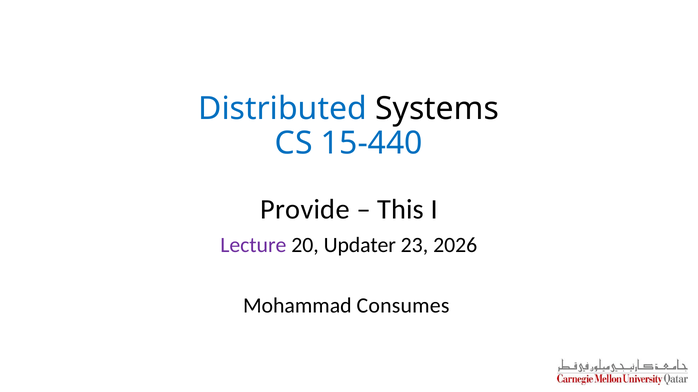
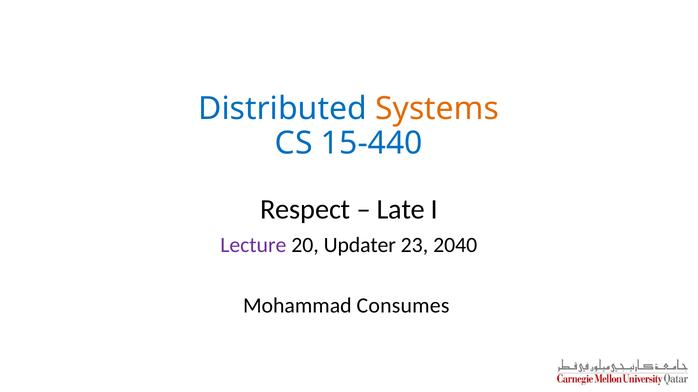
Systems colour: black -> orange
Provide: Provide -> Respect
This: This -> Late
2026: 2026 -> 2040
